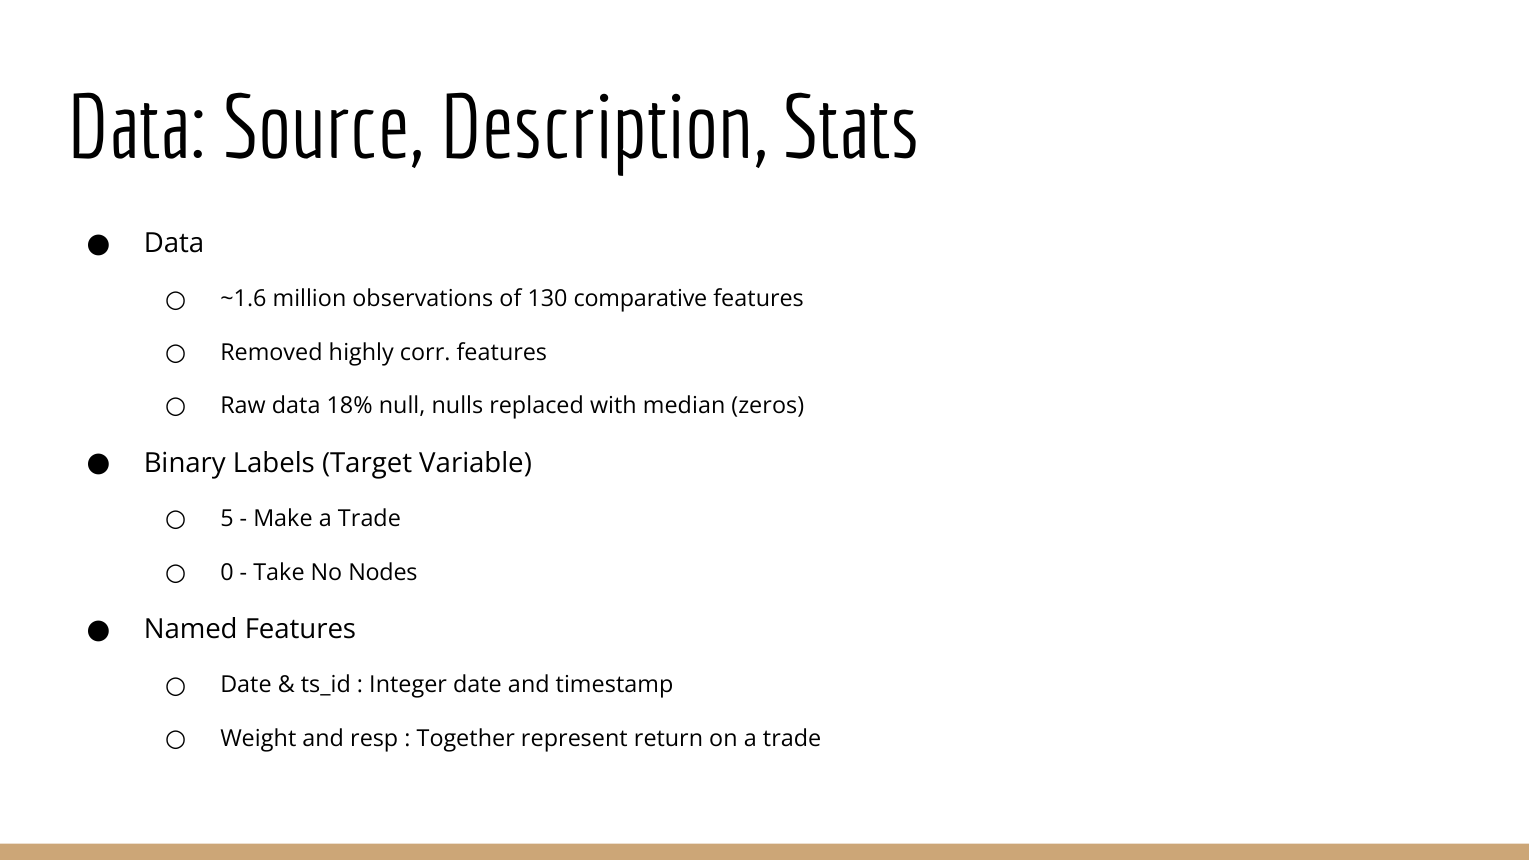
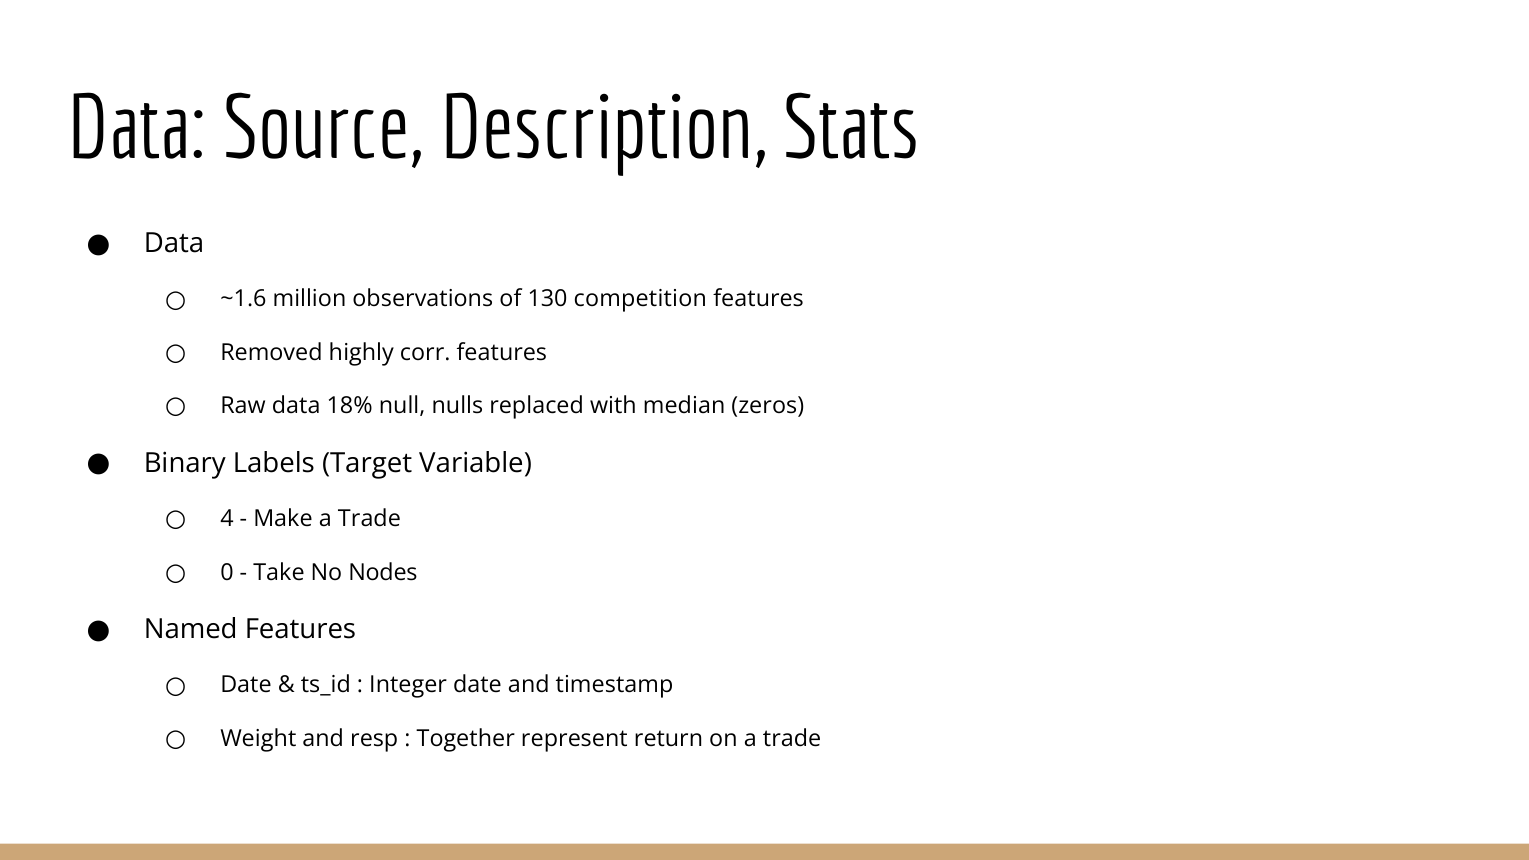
comparative: comparative -> competition
5: 5 -> 4
